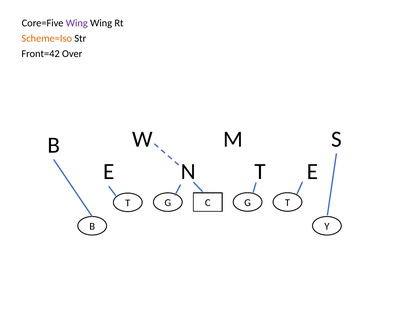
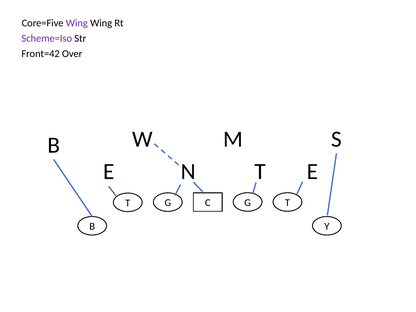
Scheme=Iso colour: orange -> purple
